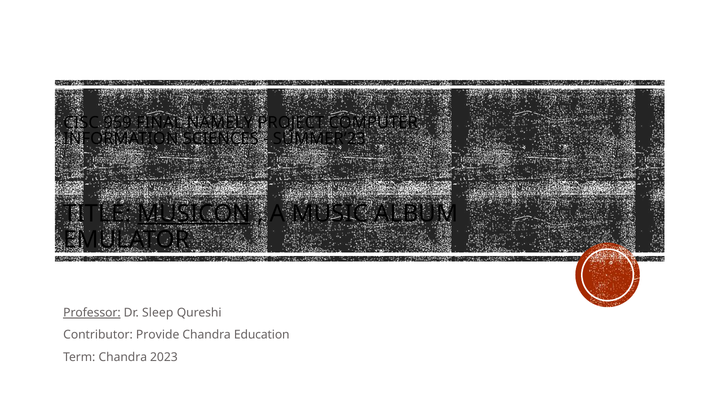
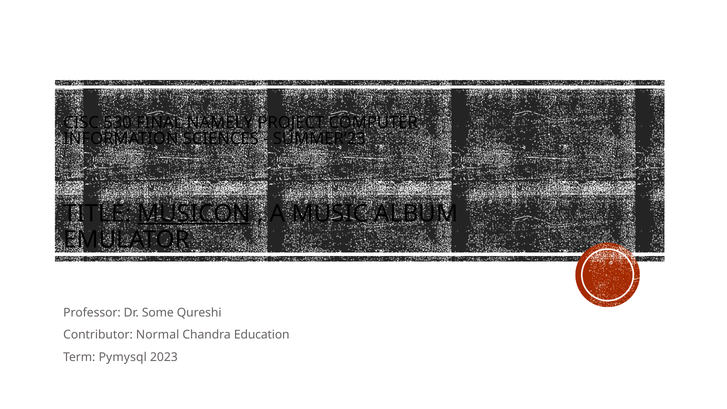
959: 959 -> 530
Professor underline: present -> none
Sleep: Sleep -> Some
Provide: Provide -> Normal
Term Chandra: Chandra -> Pymysql
